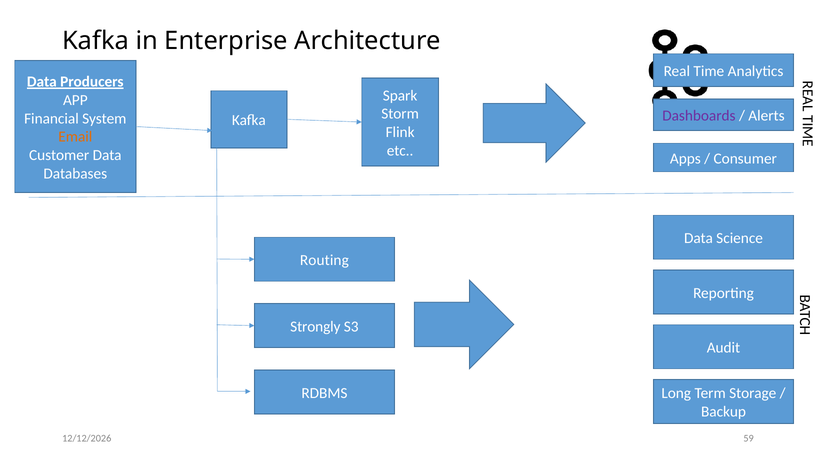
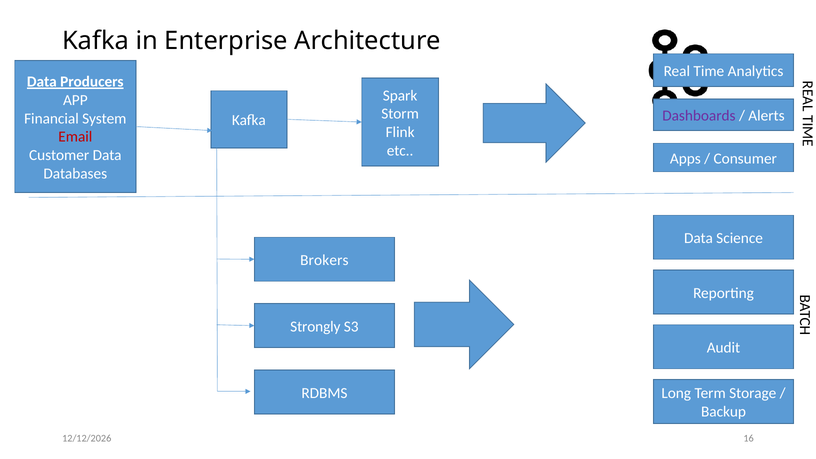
Email colour: orange -> red
Routing: Routing -> Brokers
59: 59 -> 16
